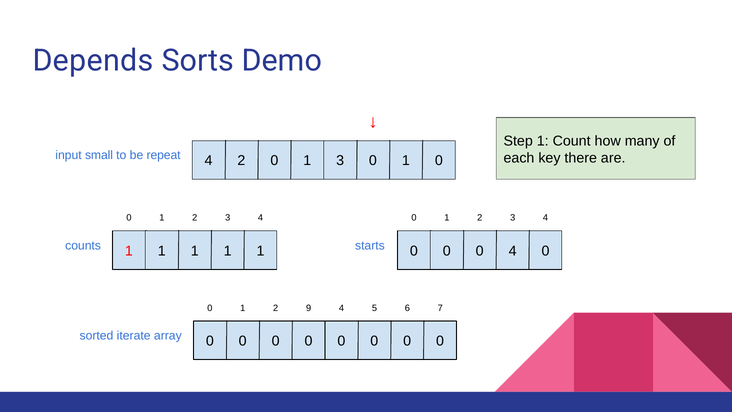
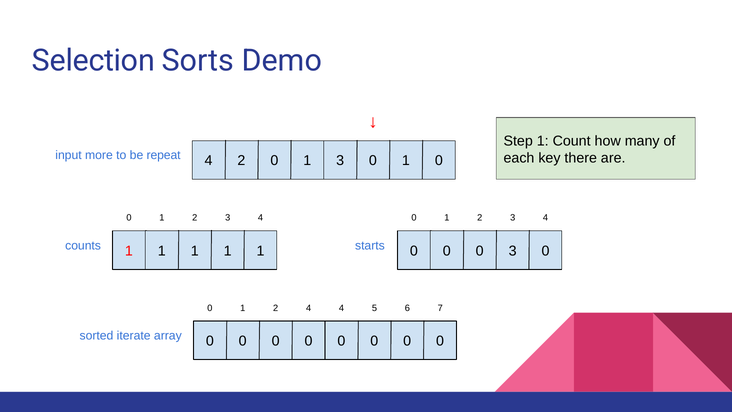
Depends: Depends -> Selection
small: small -> more
0 0 4: 4 -> 3
2 9: 9 -> 4
